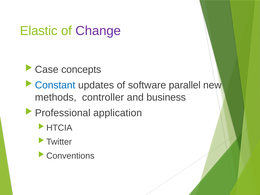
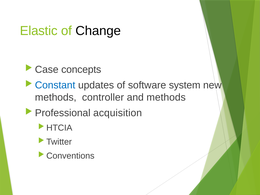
Change colour: purple -> black
parallel: parallel -> system
and business: business -> methods
application: application -> acquisition
